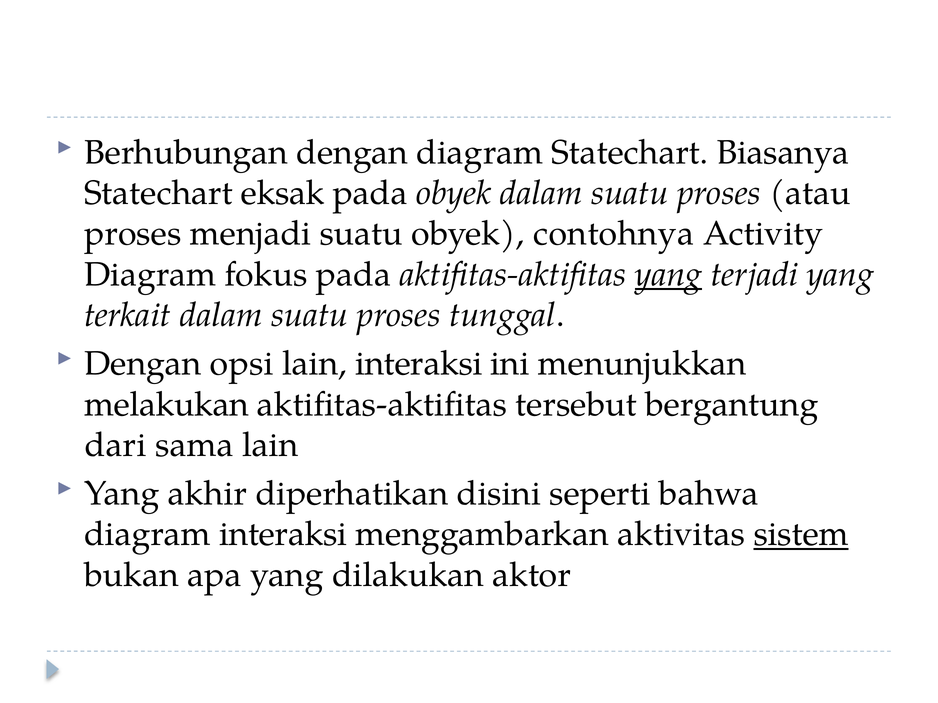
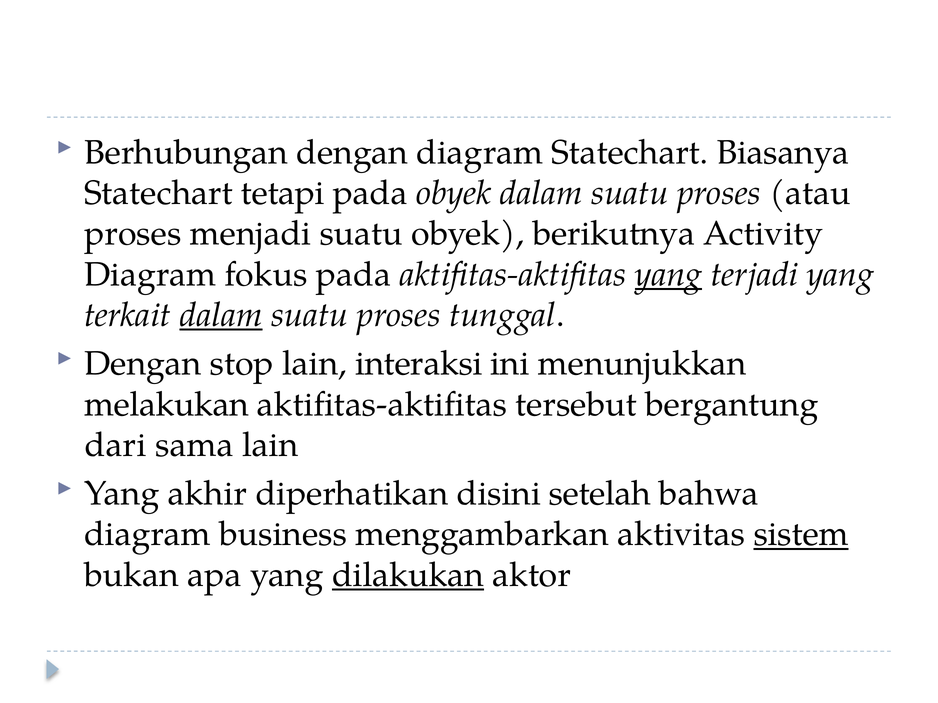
eksak: eksak -> tetapi
contohnya: contohnya -> berikutnya
dalam at (221, 315) underline: none -> present
opsi: opsi -> stop
seperti: seperti -> setelah
diagram interaksi: interaksi -> business
dilakukan underline: none -> present
